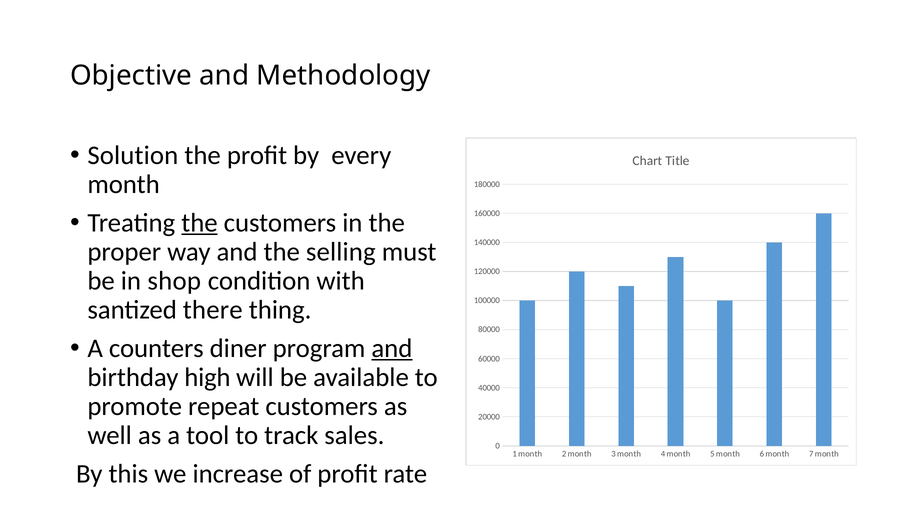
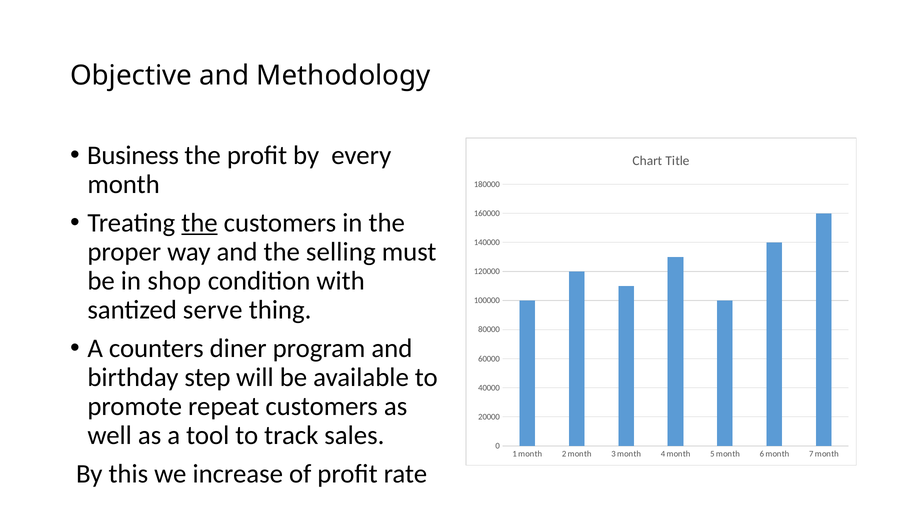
Solution: Solution -> Business
there: there -> serve
and at (392, 349) underline: present -> none
high: high -> step
